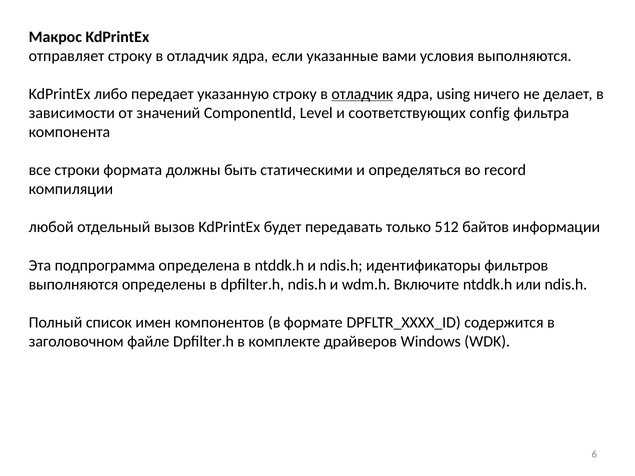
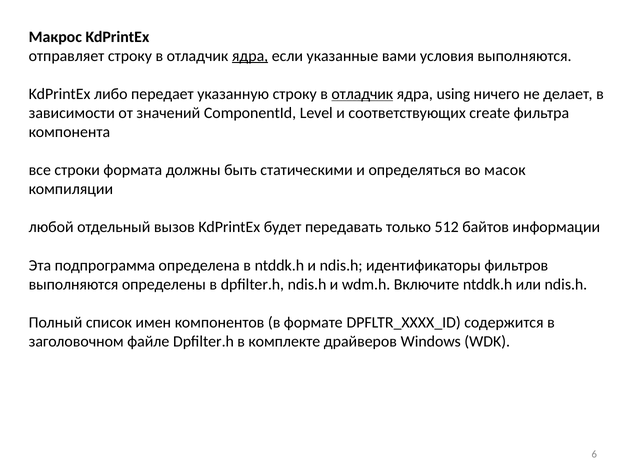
ядра at (250, 56) underline: none -> present
config: config -> create
record: record -> масок
